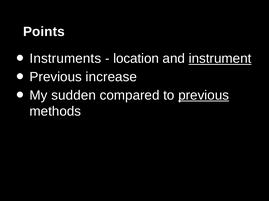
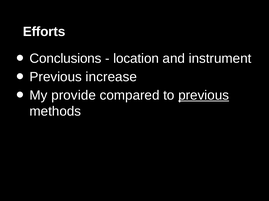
Points: Points -> Efforts
Instruments: Instruments -> Conclusions
instrument underline: present -> none
sudden: sudden -> provide
